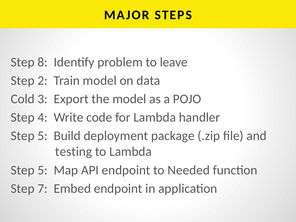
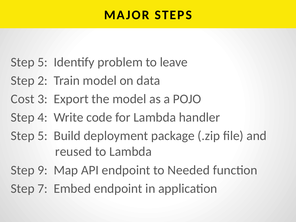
8 at (43, 62): 8 -> 5
Cold: Cold -> Cost
testing: testing -> reused
5 at (43, 170): 5 -> 9
